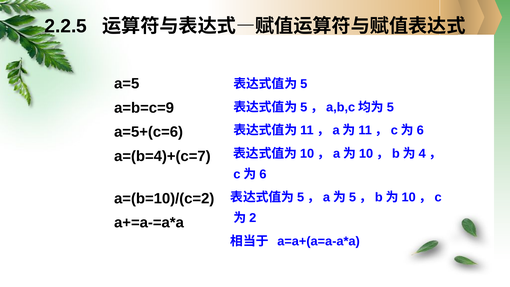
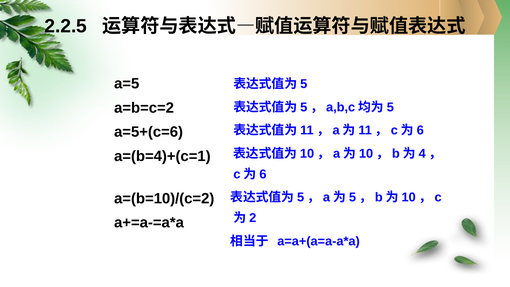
a=b=c=9: a=b=c=9 -> a=b=c=2
a=(b=4)+(c=7: a=(b=4)+(c=7 -> a=(b=4)+(c=1
